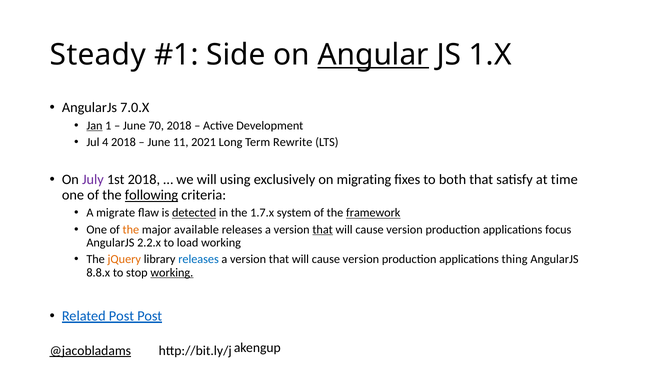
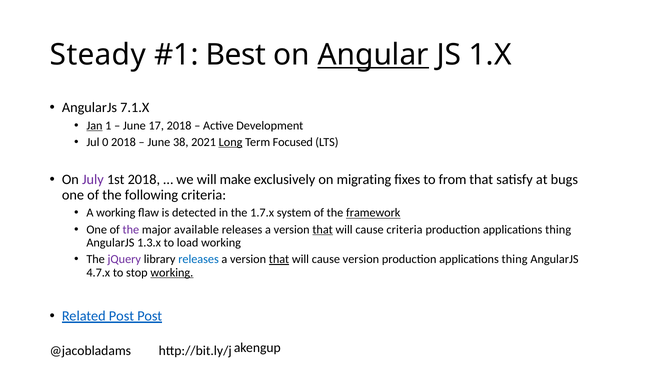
Side: Side -> Best
7.0.X: 7.0.X -> 7.1.X
70: 70 -> 17
4: 4 -> 0
11: 11 -> 38
Long underline: none -> present
Rewrite: Rewrite -> Focused
using: using -> make
both: both -> from
time: time -> bugs
following underline: present -> none
A migrate: migrate -> working
detected underline: present -> none
the at (131, 229) colour: orange -> purple
version at (405, 229): version -> criteria
focus at (558, 229): focus -> thing
2.2.x: 2.2.x -> 1.3.x
jQuery colour: orange -> purple
that at (279, 259) underline: none -> present
8.8.x: 8.8.x -> 4.7.x
@jacobladams underline: present -> none
